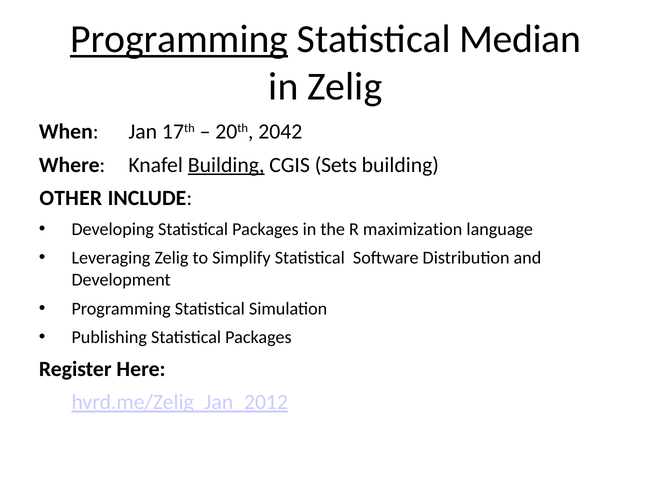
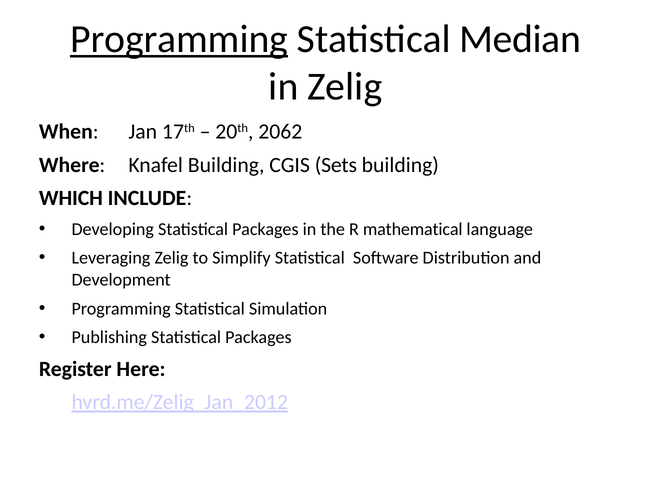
2042: 2042 -> 2062
Building at (226, 165) underline: present -> none
OTHER: OTHER -> WHICH
maximization: maximization -> mathematical
